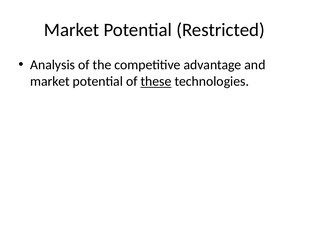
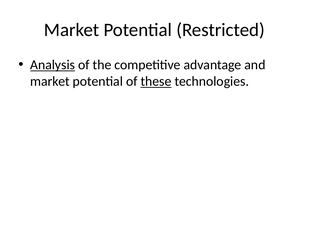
Analysis underline: none -> present
